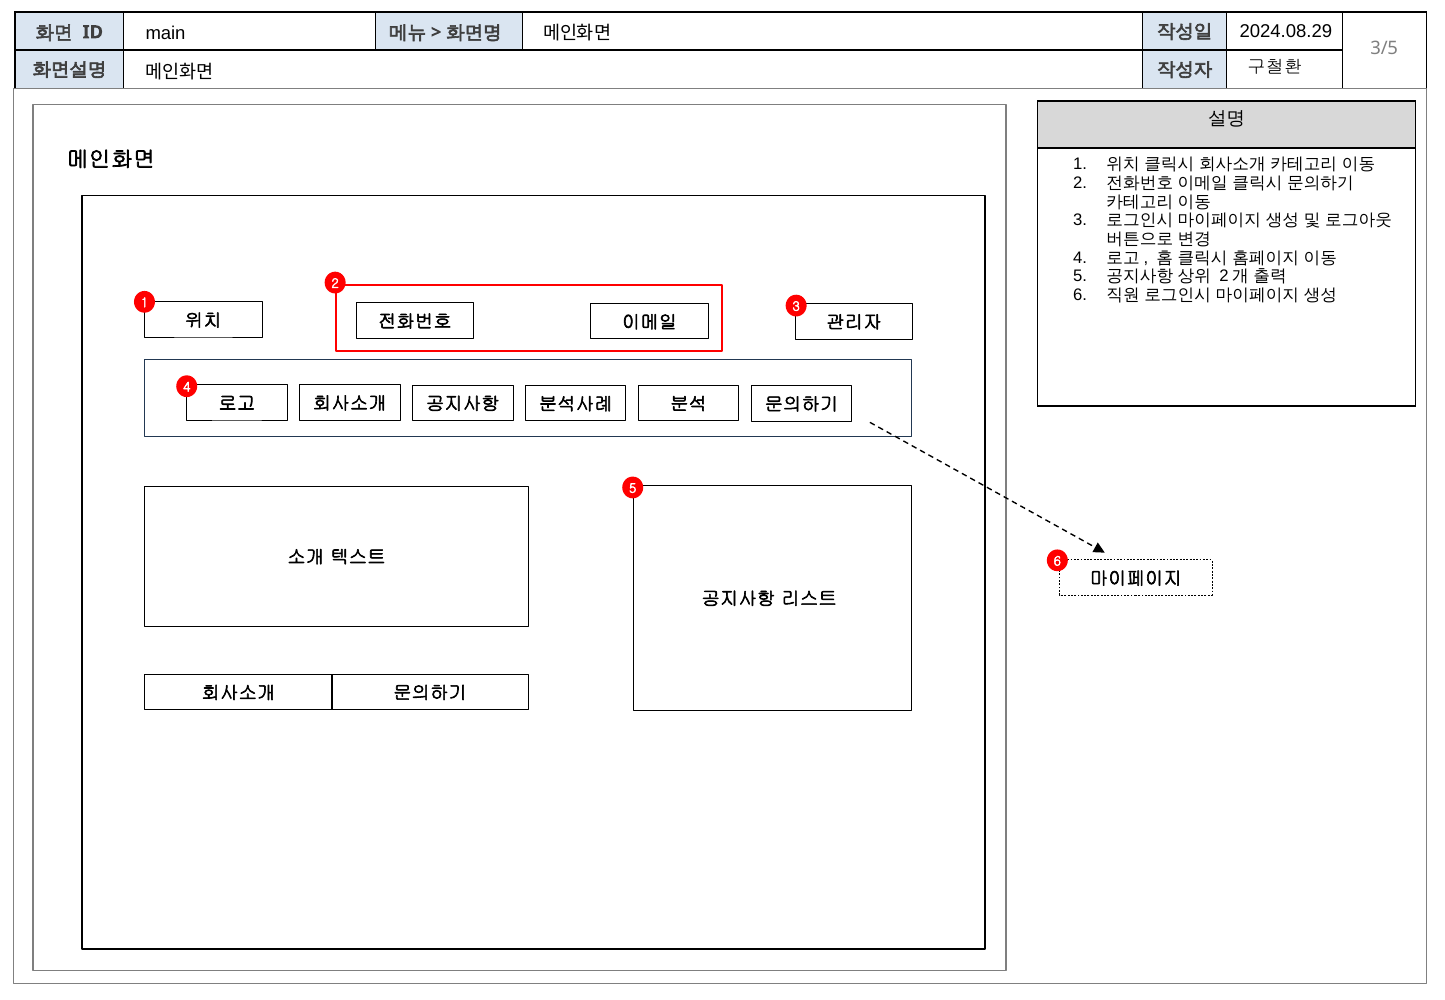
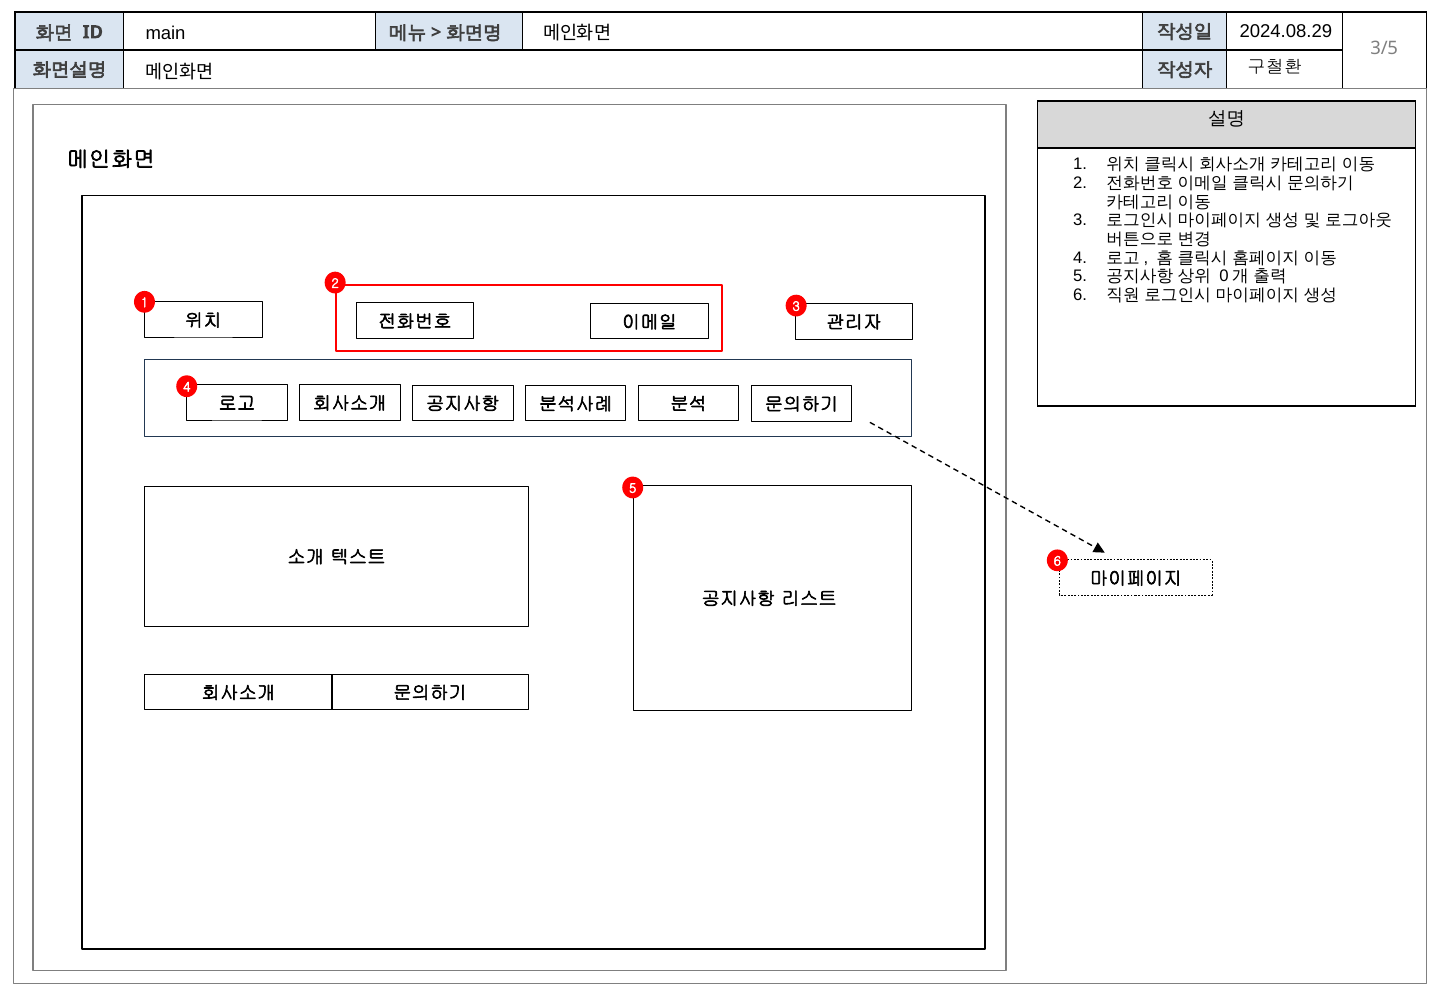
2 at (1224, 277): 2 -> 0
